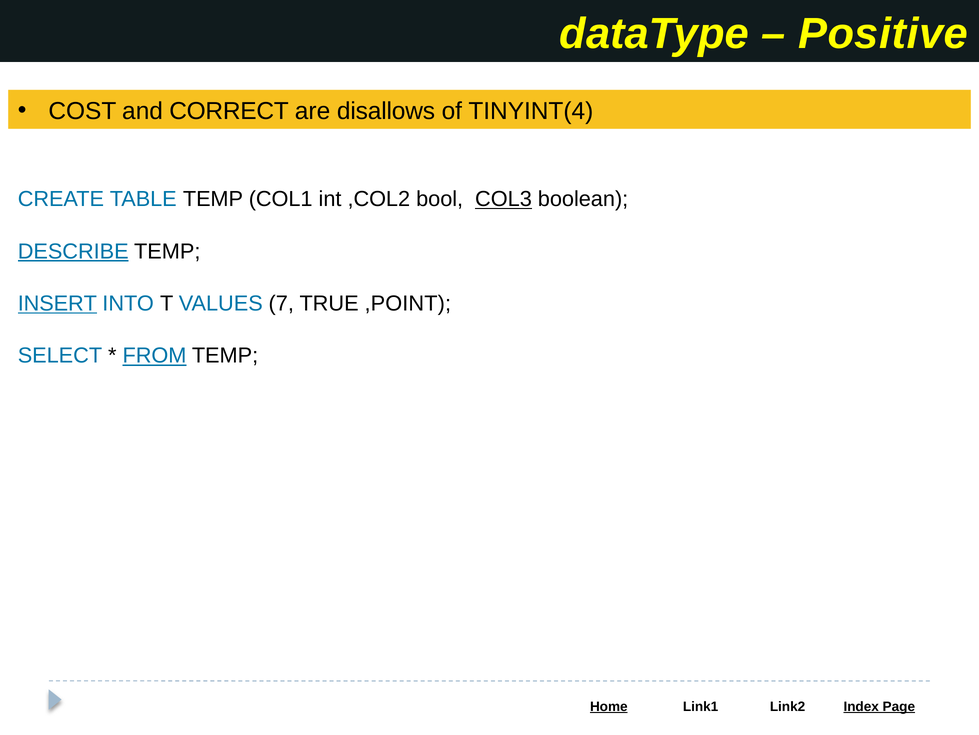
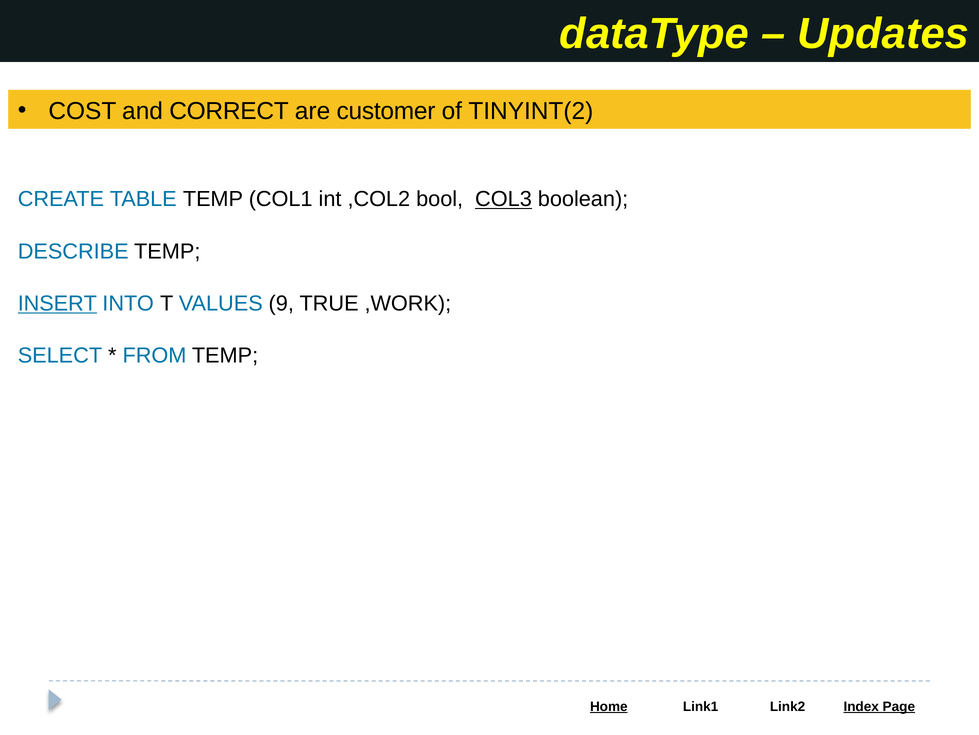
Positive: Positive -> Updates
disallows: disallows -> customer
TINYINT(4: TINYINT(4 -> TINYINT(2
DESCRIBE underline: present -> none
7: 7 -> 9
,POINT: ,POINT -> ,WORK
FROM underline: present -> none
